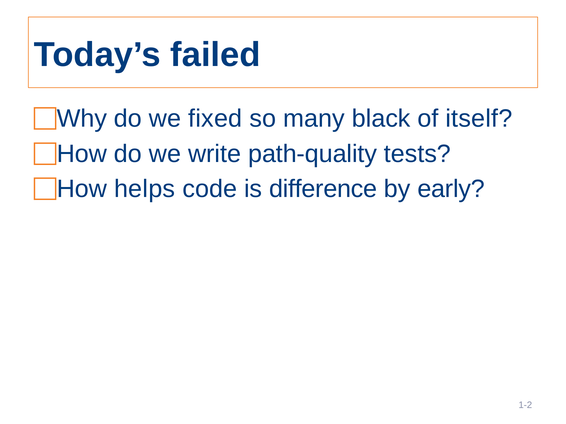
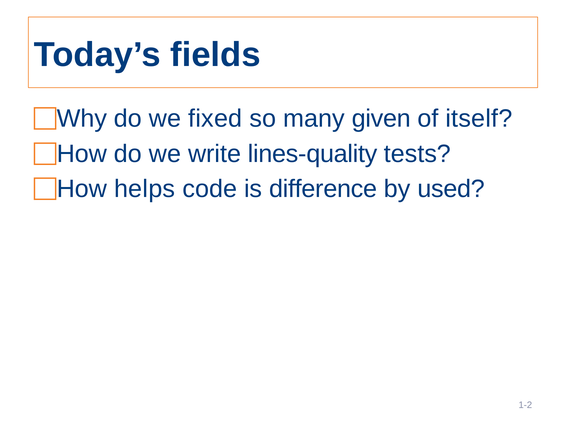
failed: failed -> fields
black: black -> given
path-quality: path-quality -> lines-quality
early: early -> used
